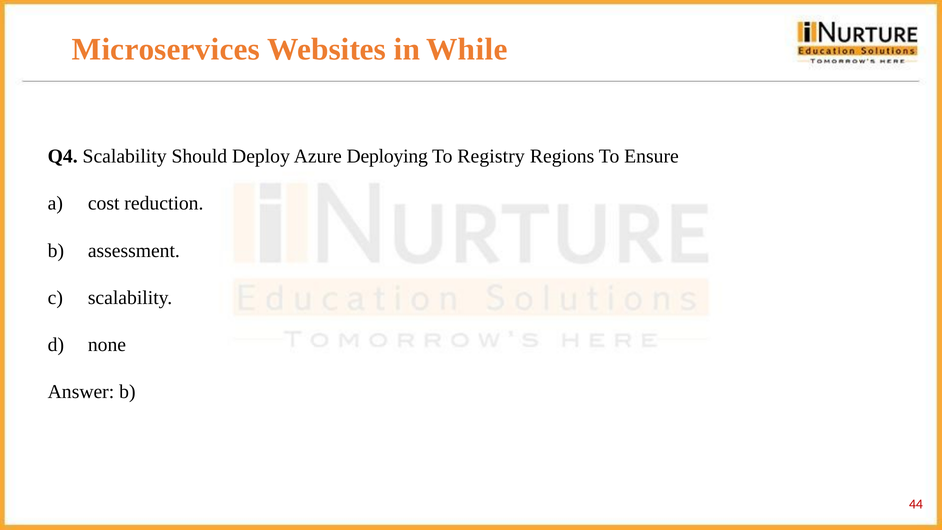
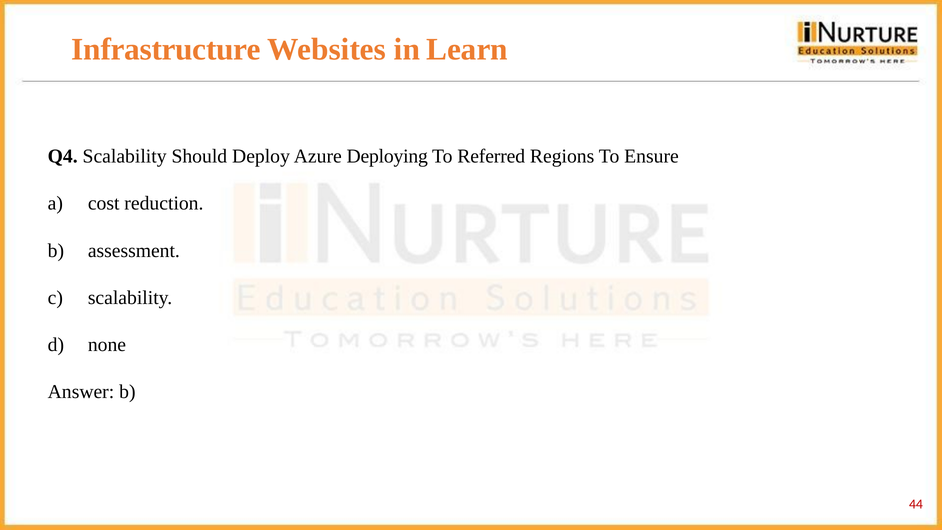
Microservices: Microservices -> Infrastructure
While: While -> Learn
Registry: Registry -> Referred
